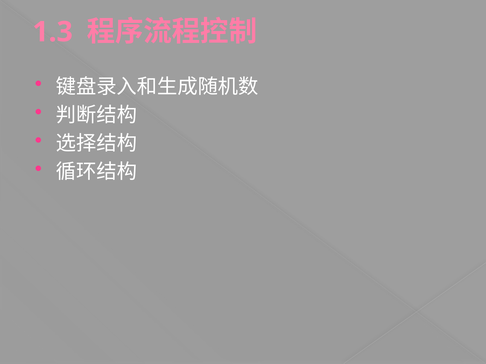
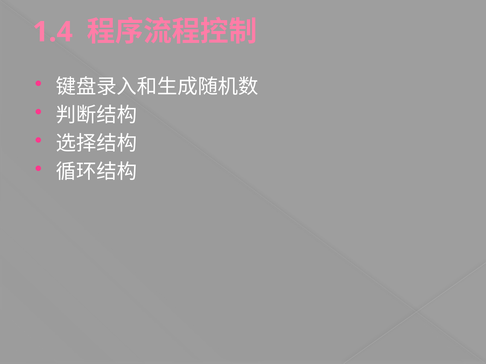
1.3: 1.3 -> 1.4
